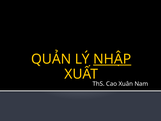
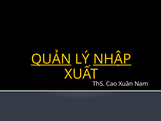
QUẢN underline: none -> present
